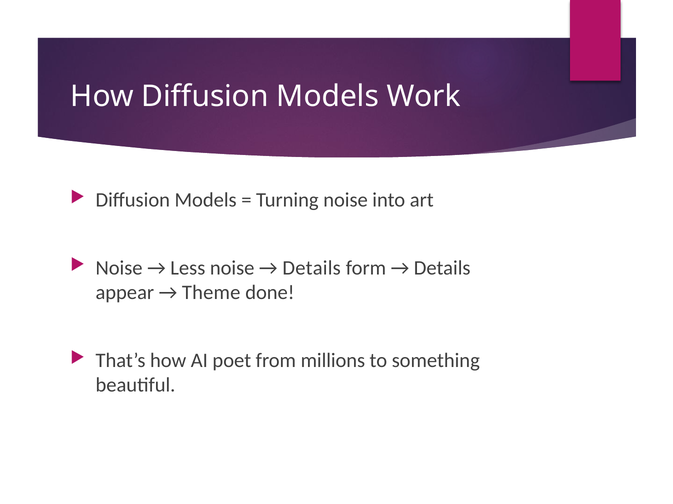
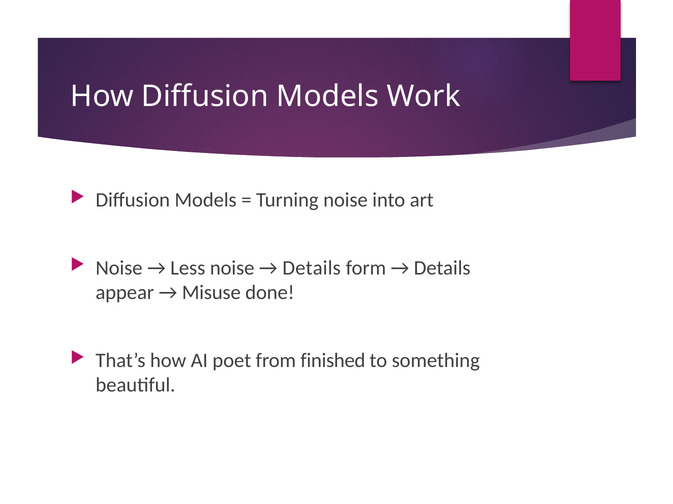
Theme: Theme -> Misuse
millions: millions -> finished
